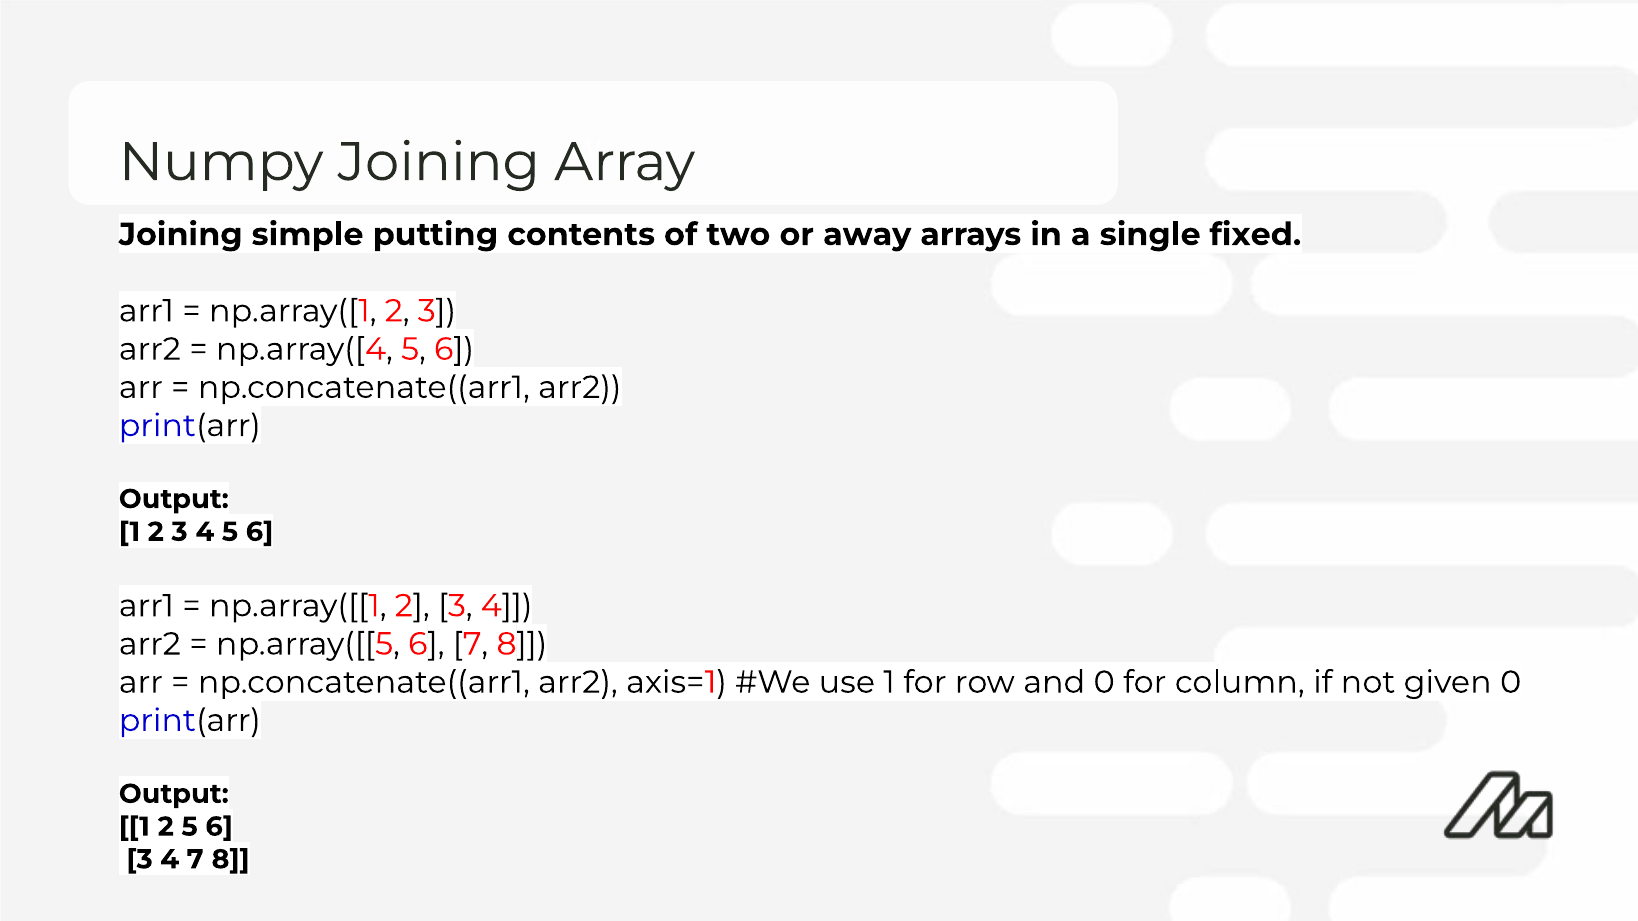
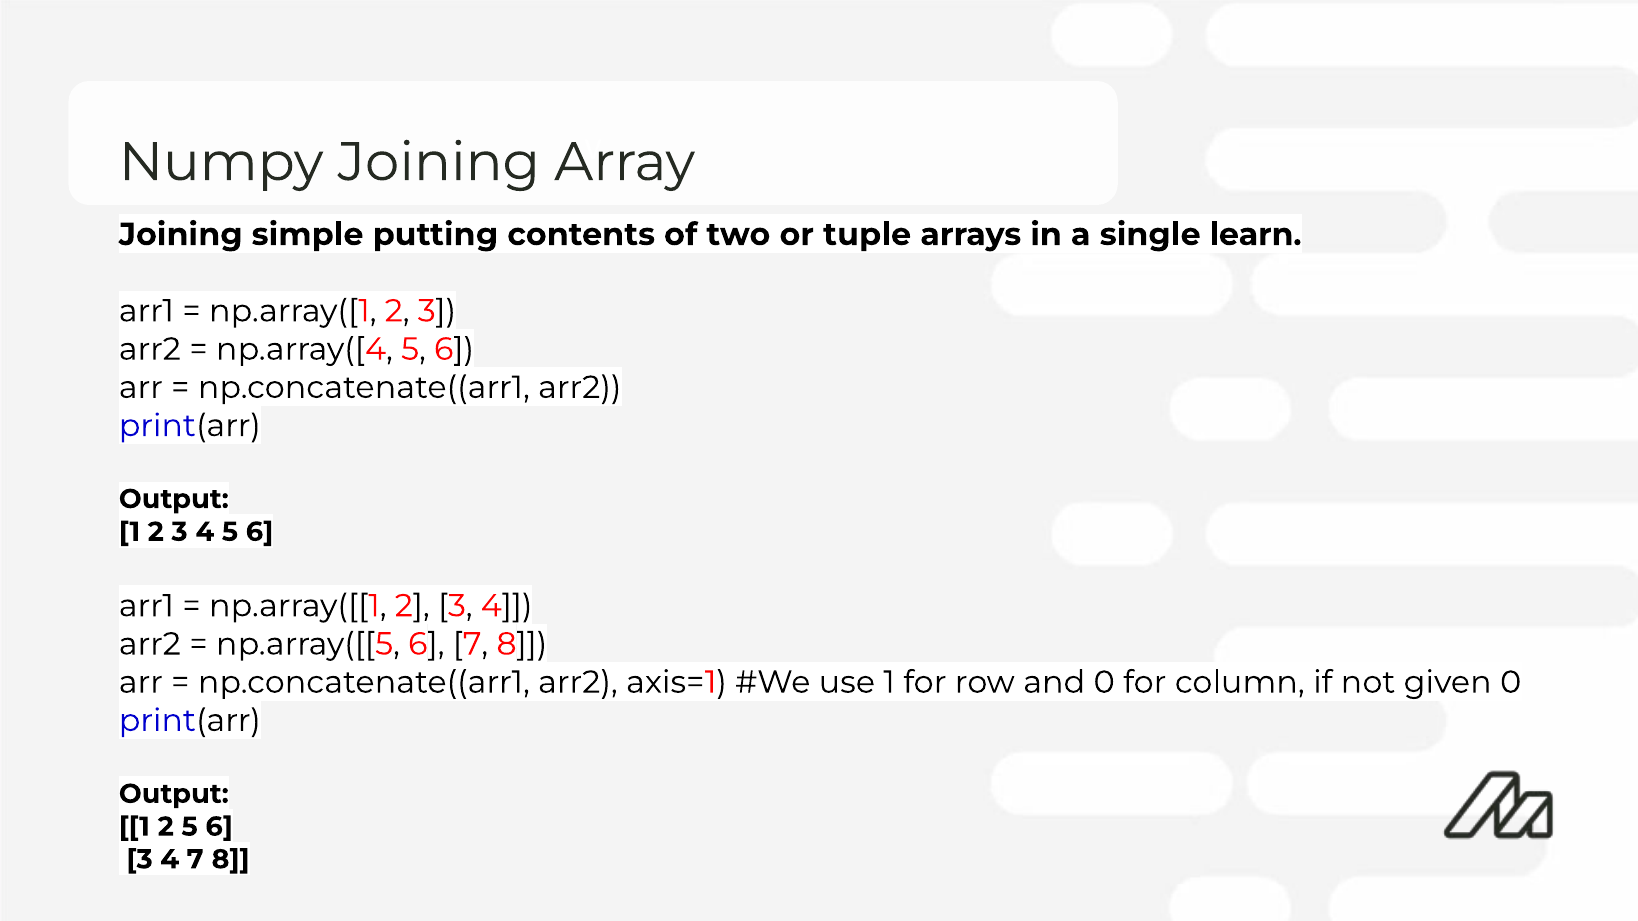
away: away -> tuple
fixed: fixed -> learn
